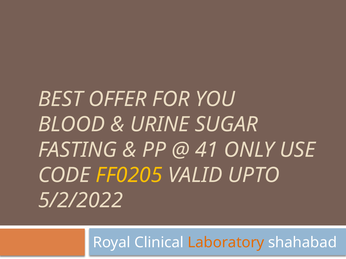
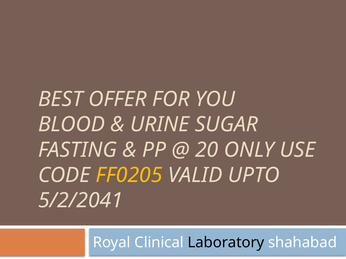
41: 41 -> 20
5/2/2022: 5/2/2022 -> 5/2/2041
Laboratory colour: orange -> black
